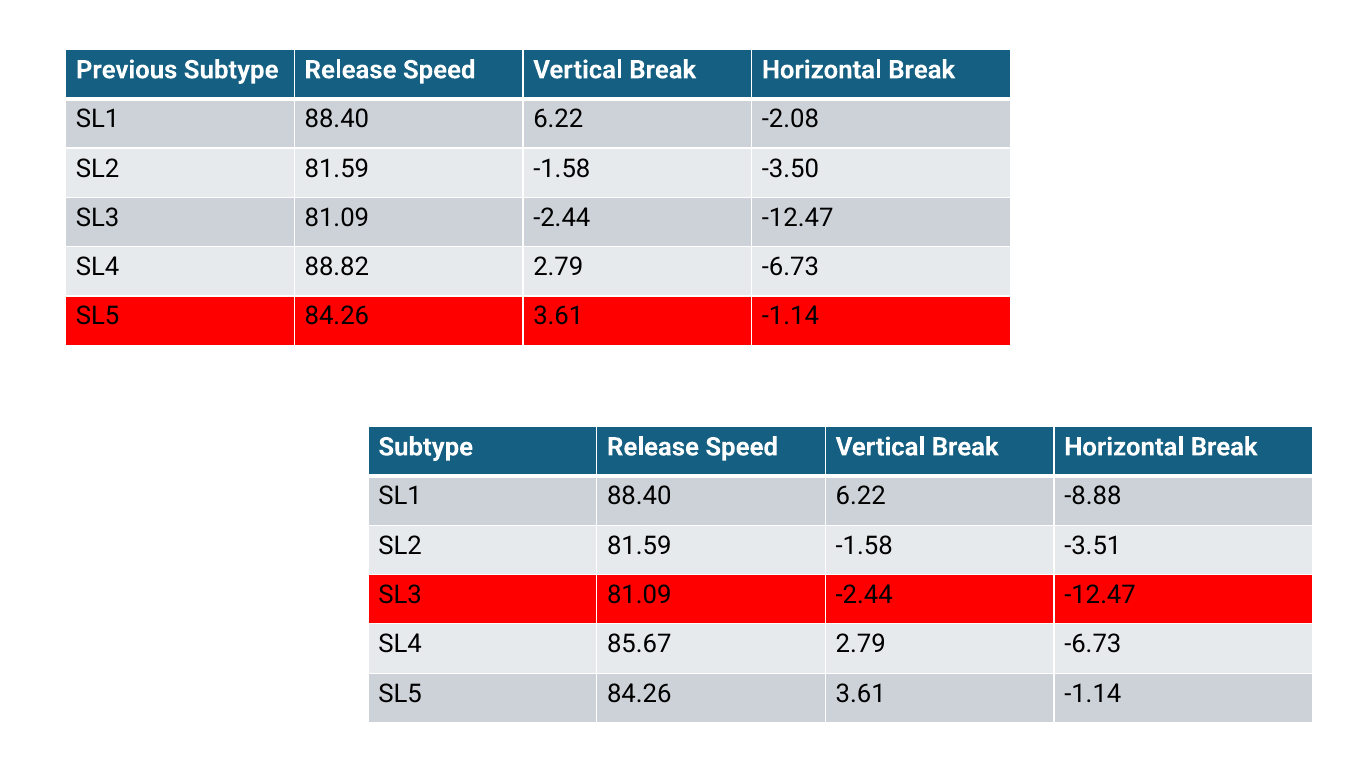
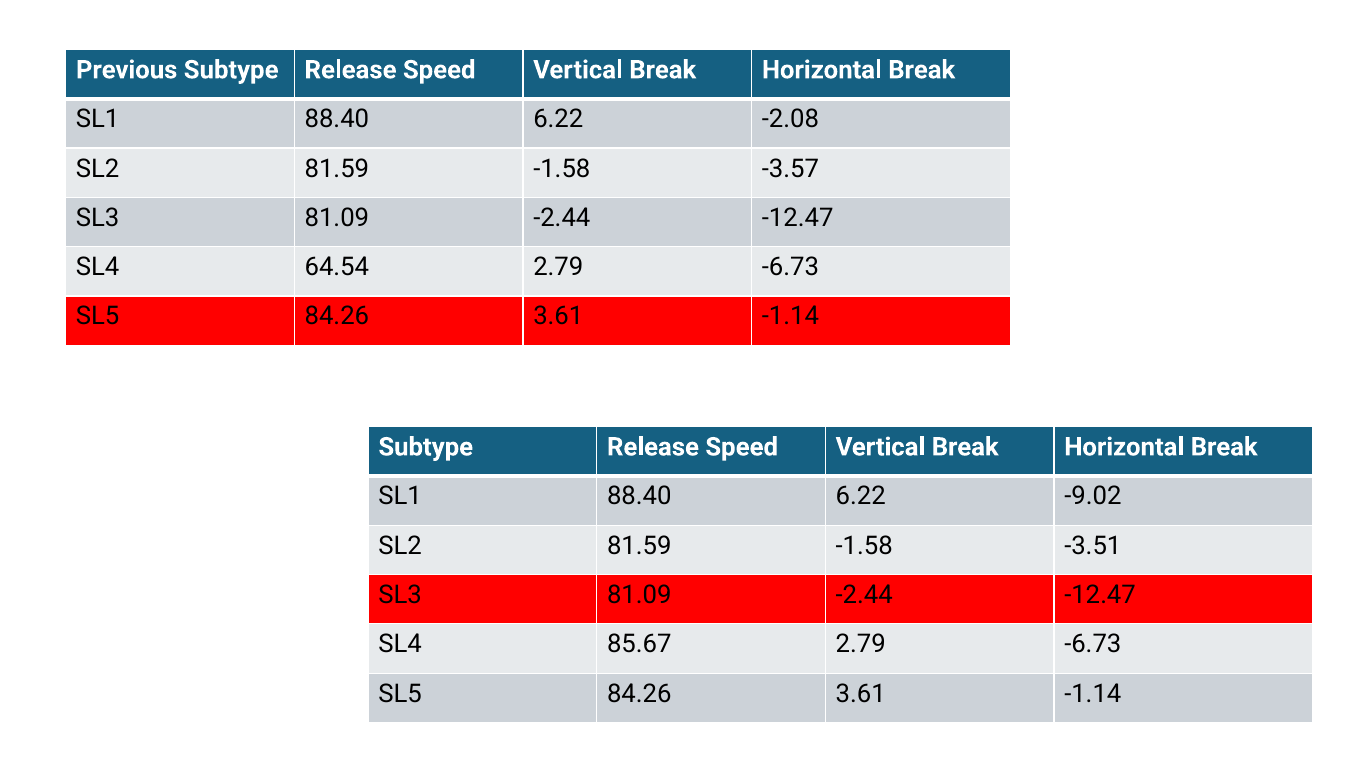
-3.50: -3.50 -> -3.57
88.82: 88.82 -> 64.54
-8.88: -8.88 -> -9.02
